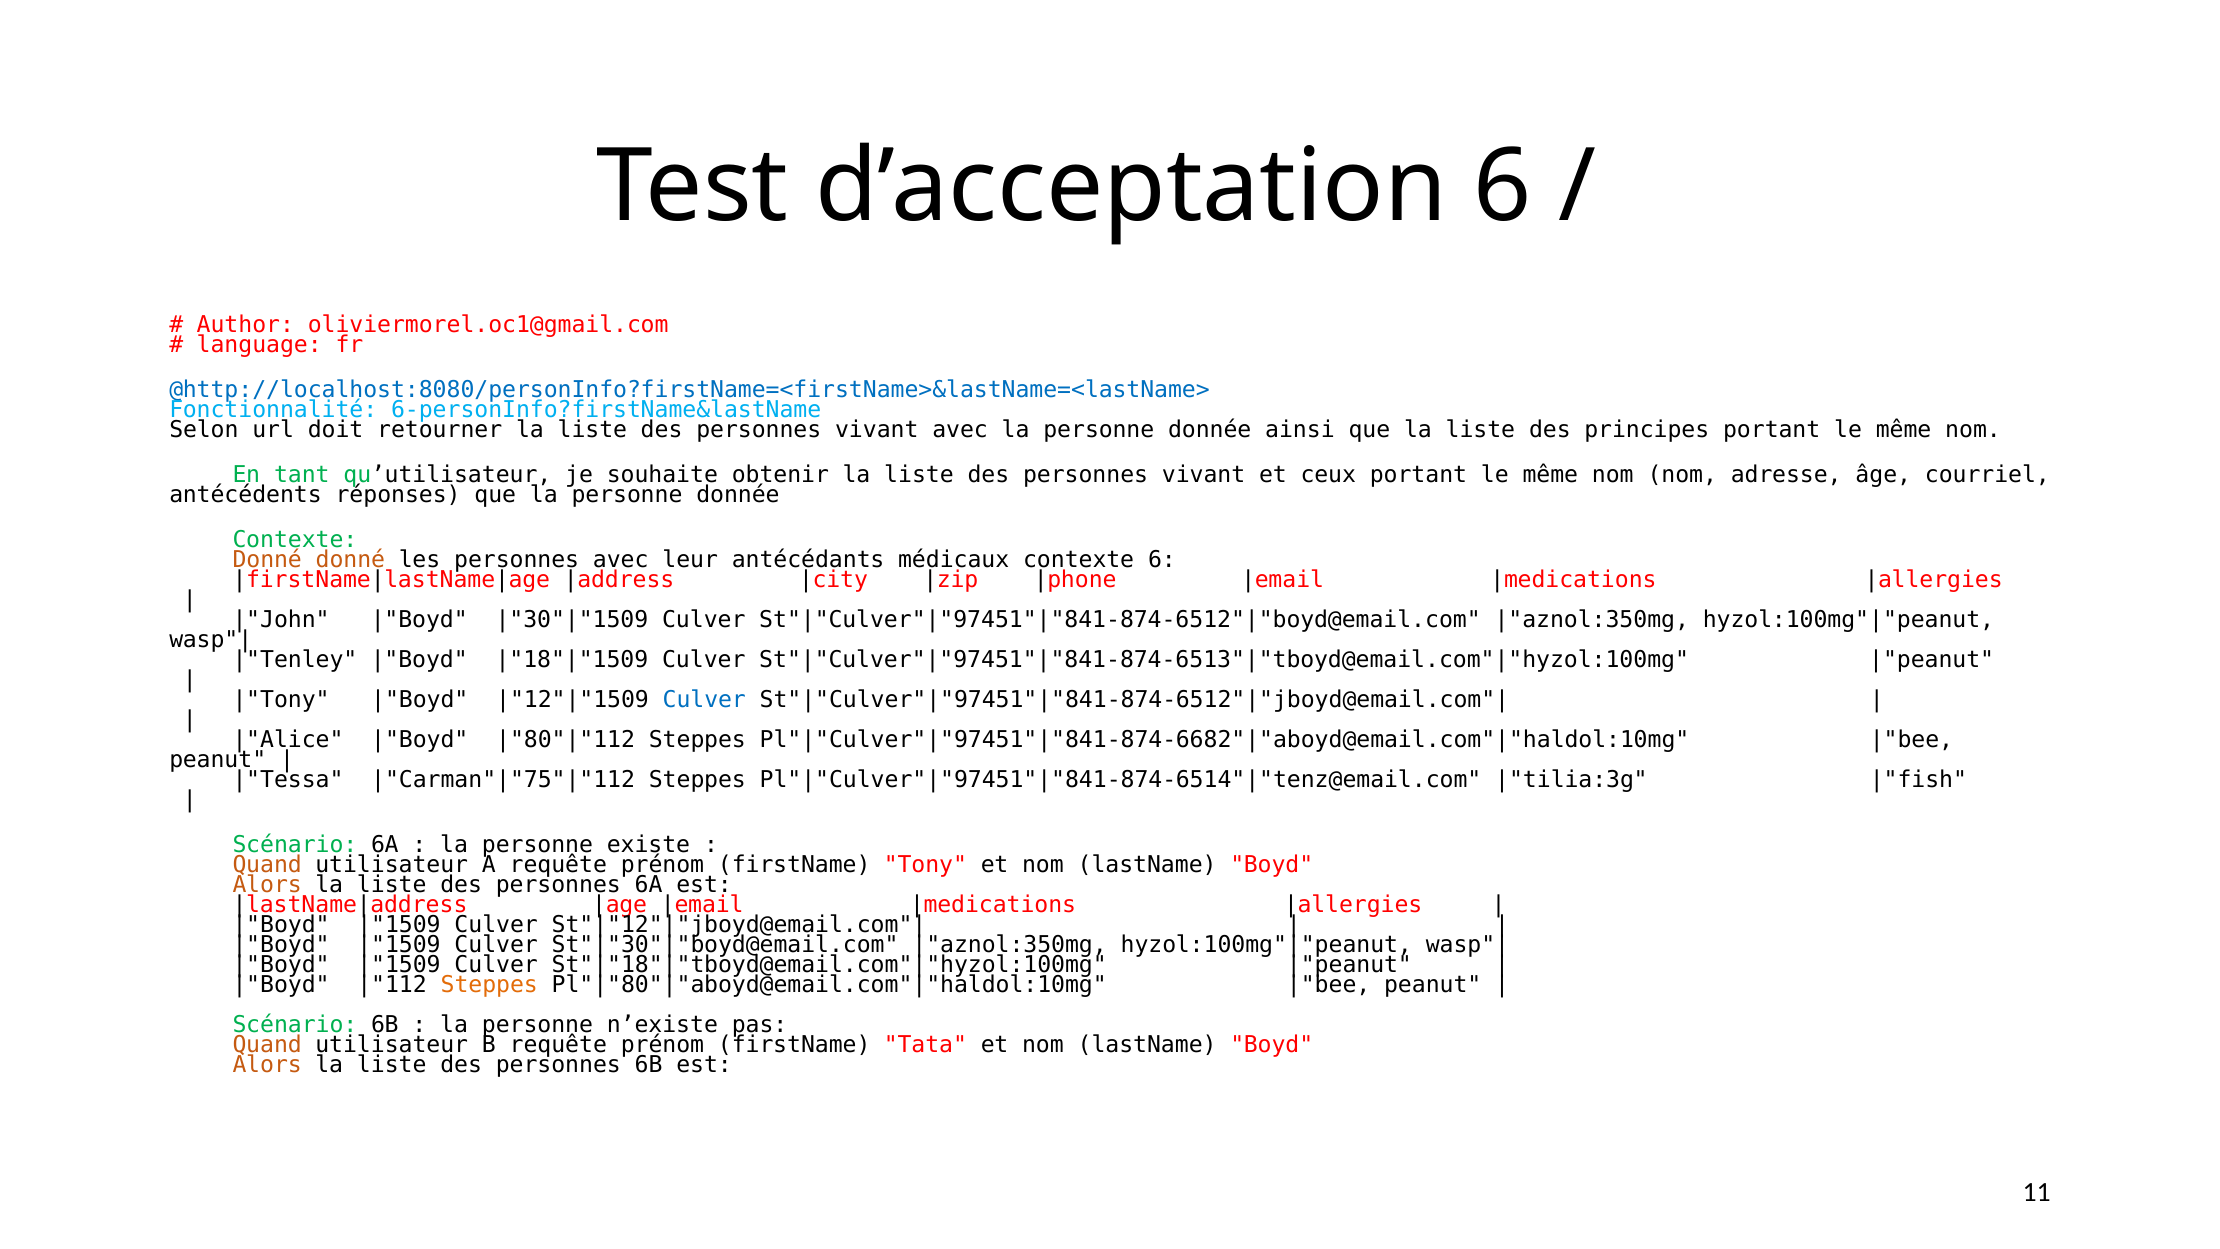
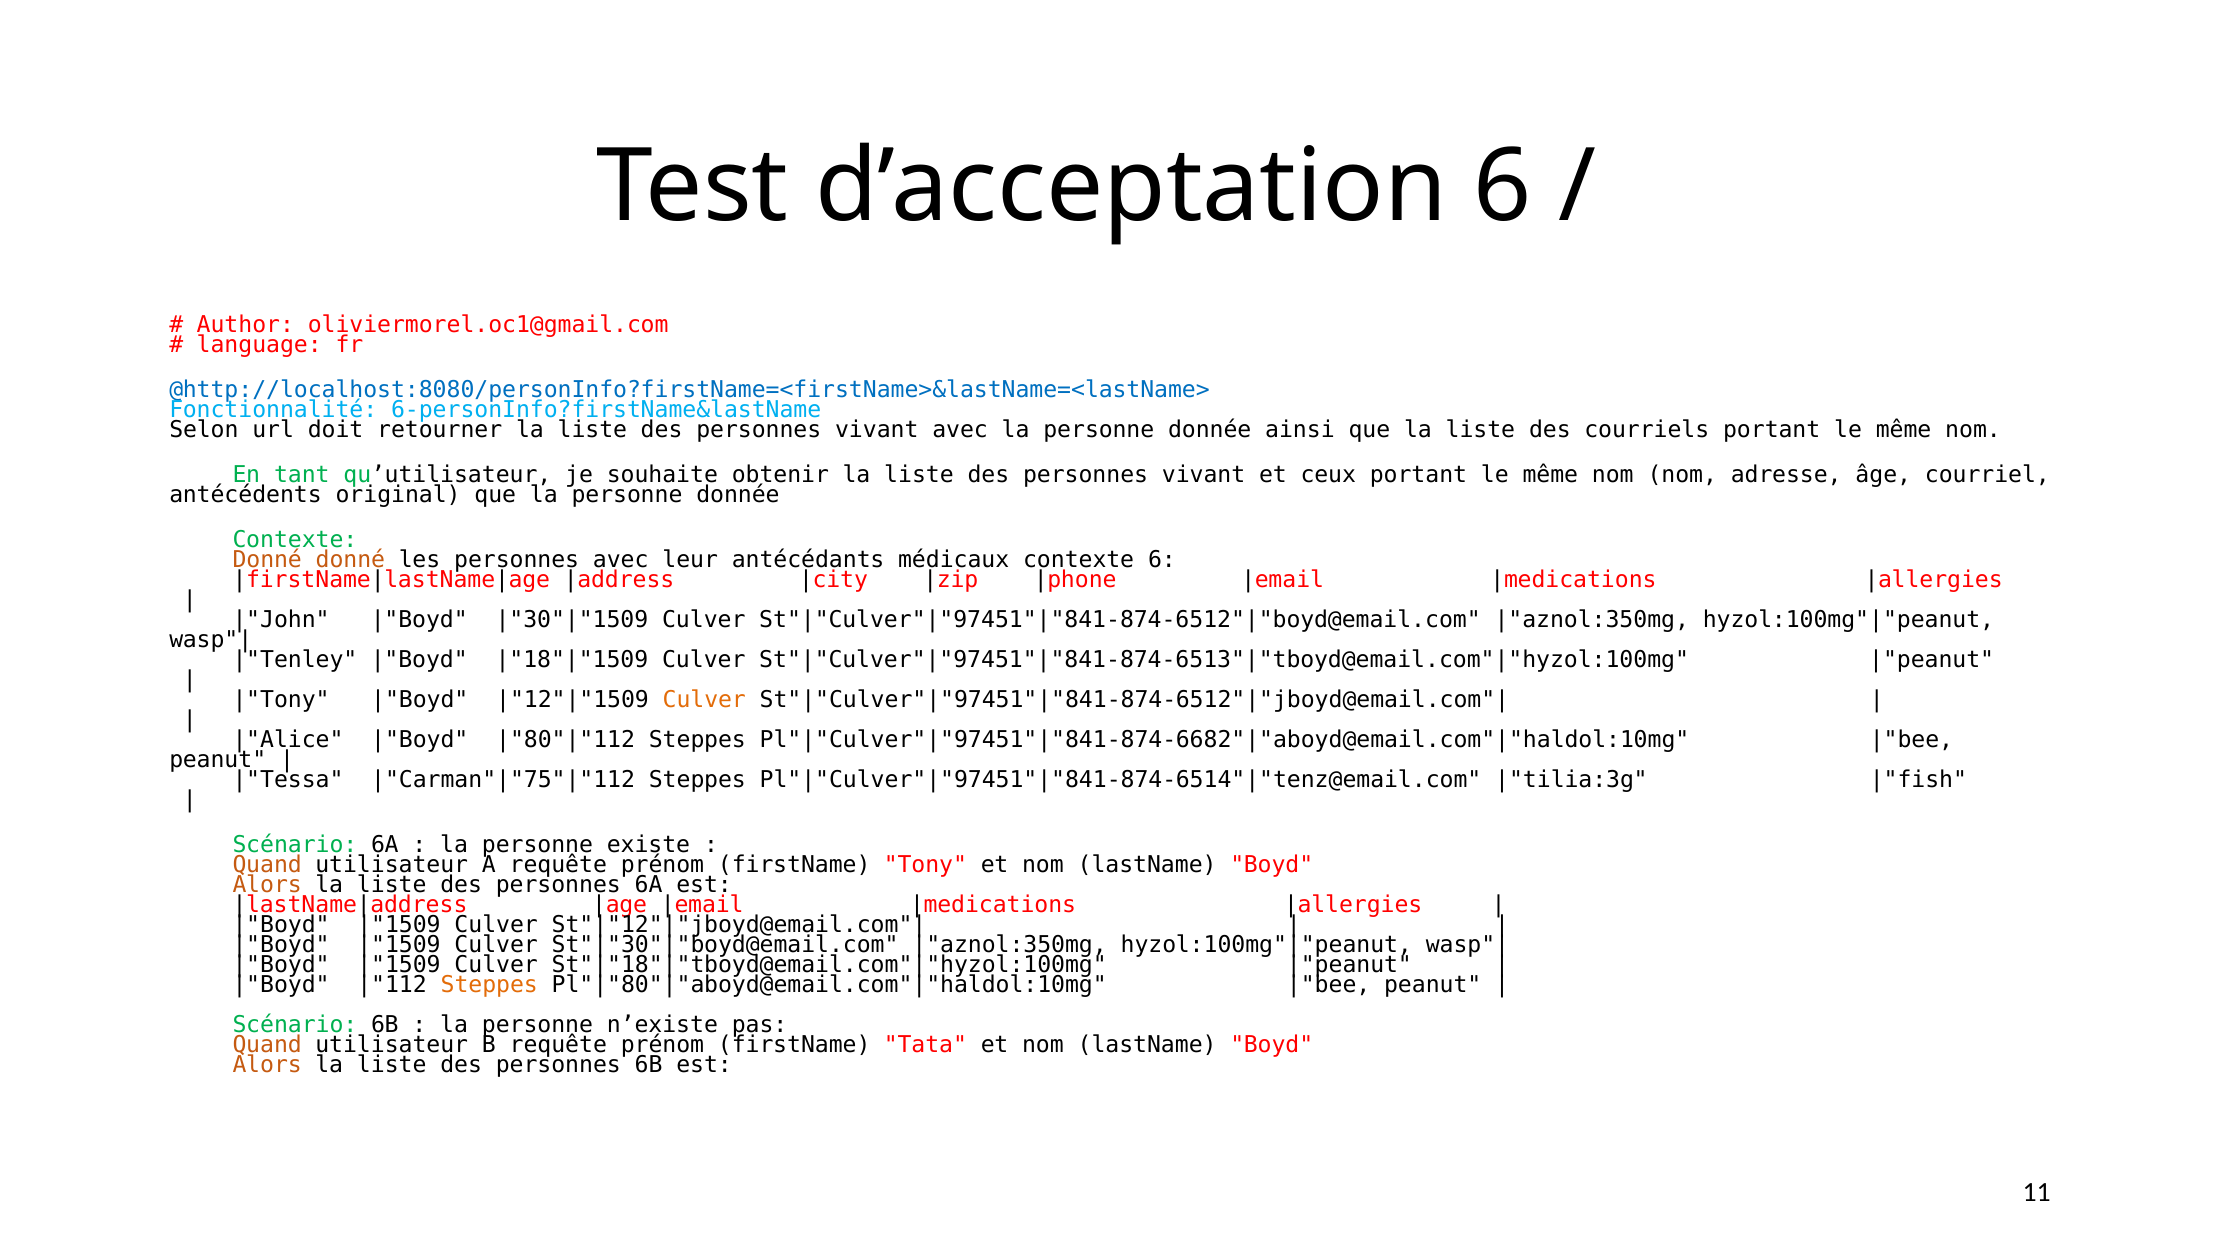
principes: principes -> courriels
réponses: réponses -> original
Culver at (704, 699) colour: blue -> orange
